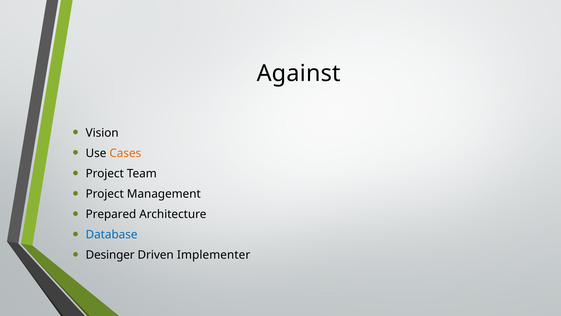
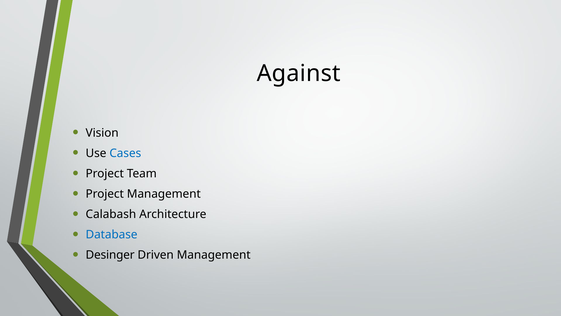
Cases colour: orange -> blue
Prepared: Prepared -> Calabash
Driven Implementer: Implementer -> Management
